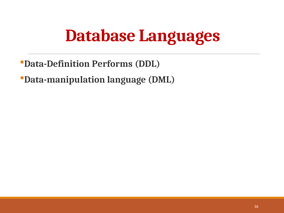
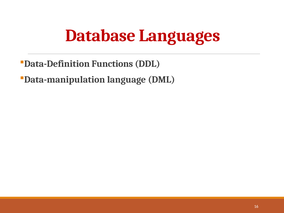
Performs: Performs -> Functions
